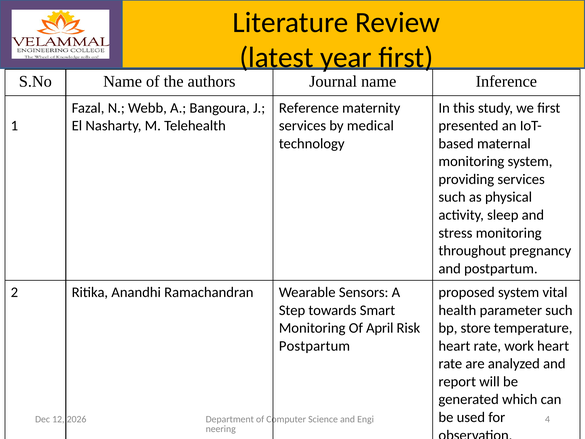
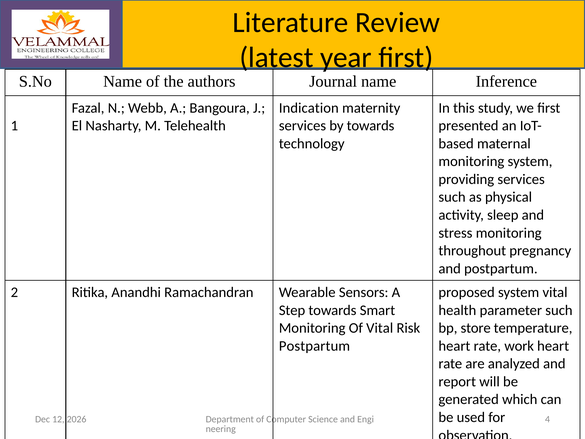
Reference: Reference -> Indication
by medical: medical -> towards
Of April: April -> Vital
